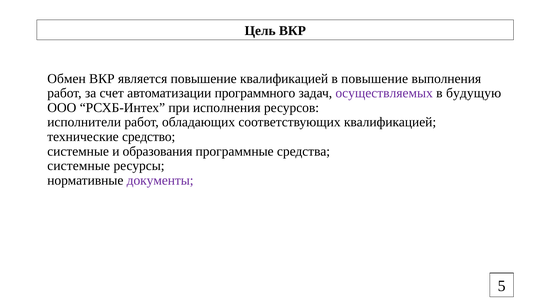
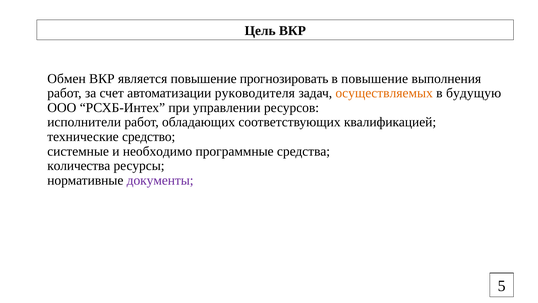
повышение квалификацией: квалификацией -> прогнозировать
программного: программного -> руководителя
осуществляемых colour: purple -> orange
исполнения: исполнения -> управлении
образования: образования -> необходимо
системные at (79, 166): системные -> количества
